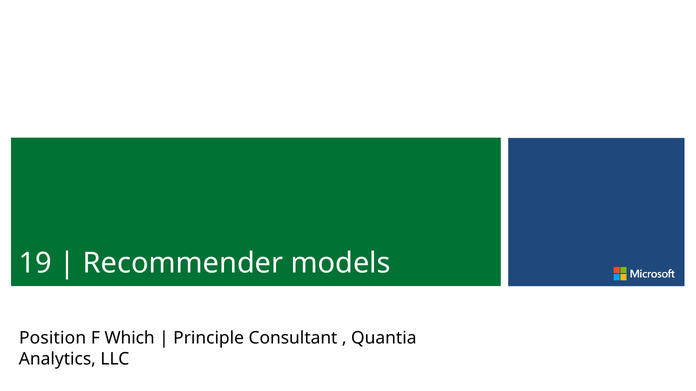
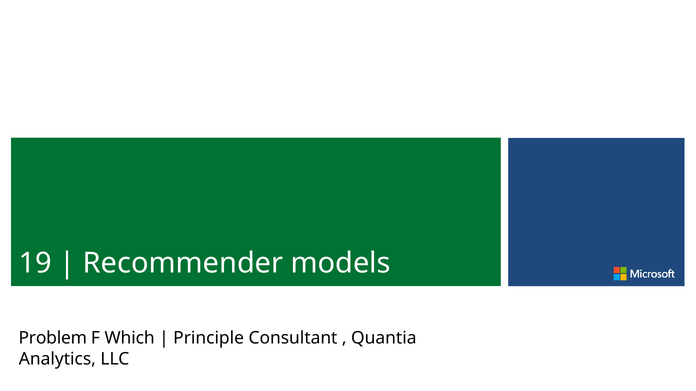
Position: Position -> Problem
